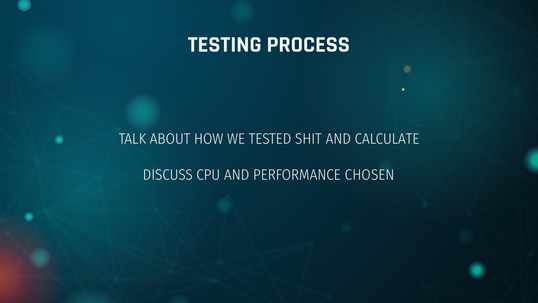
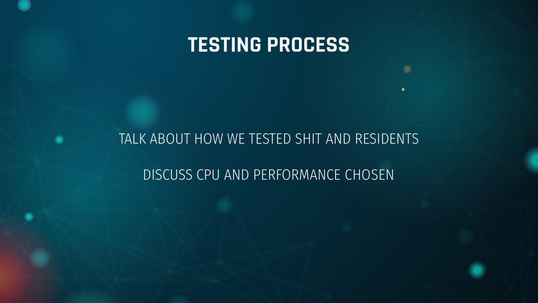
CALCULATE: CALCULATE -> RESIDENTS
